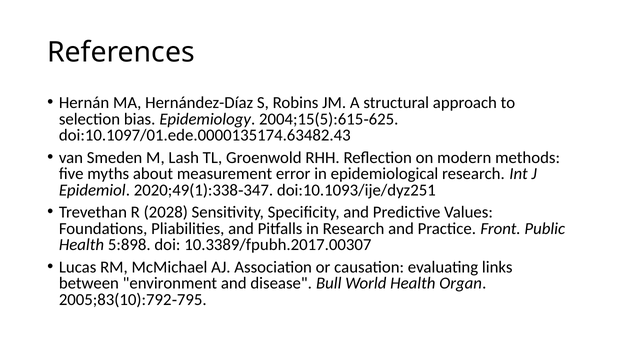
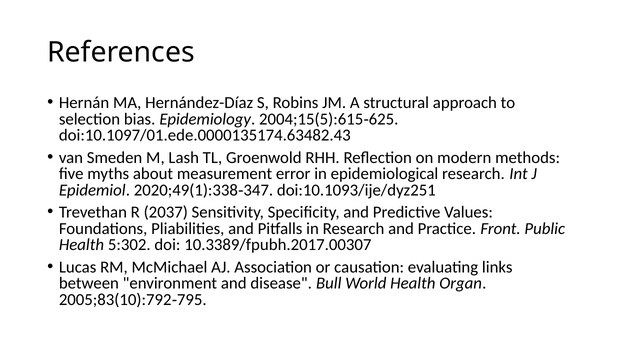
2028: 2028 -> 2037
5:898: 5:898 -> 5:302
